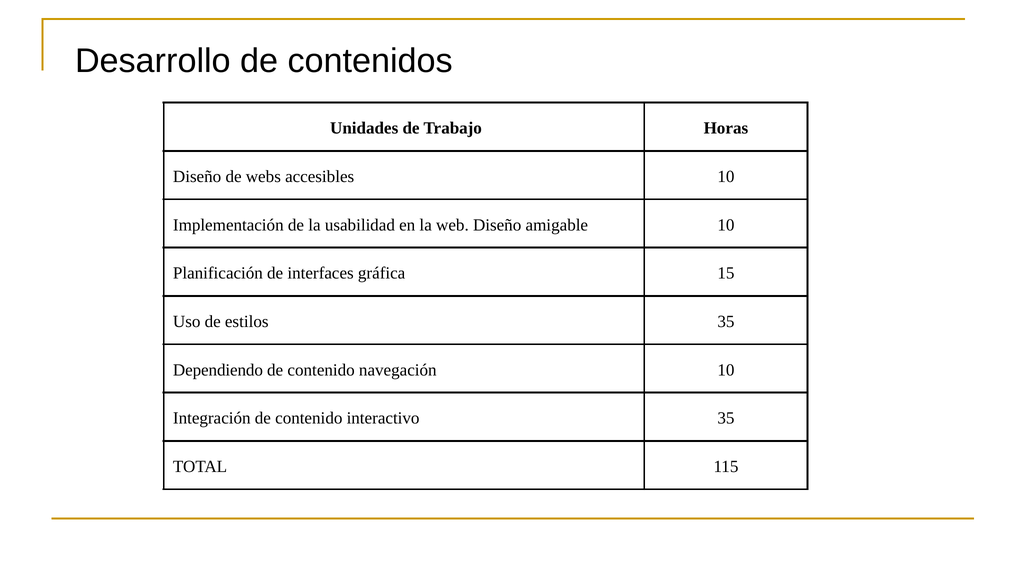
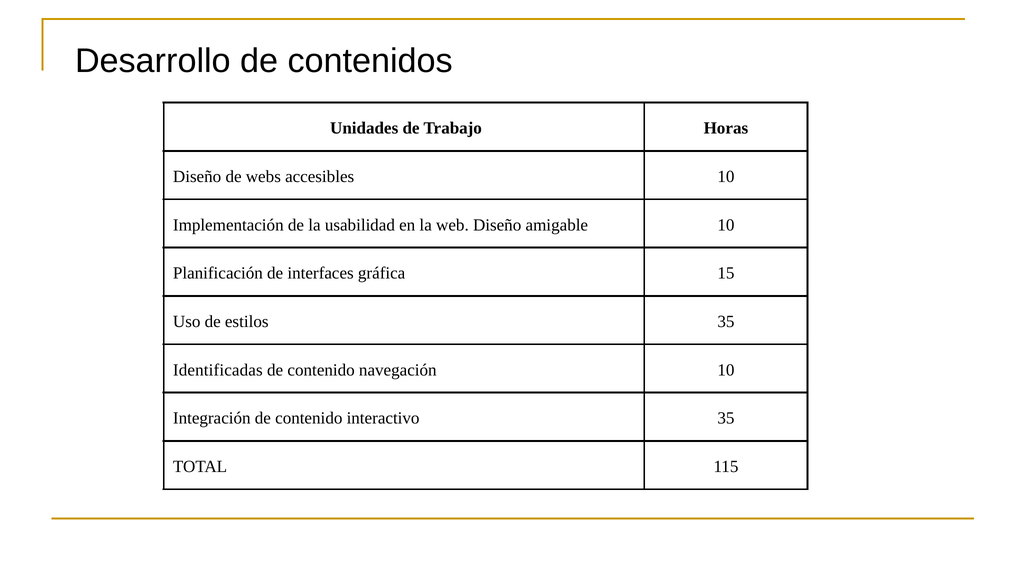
Dependiendo: Dependiendo -> Identificadas
